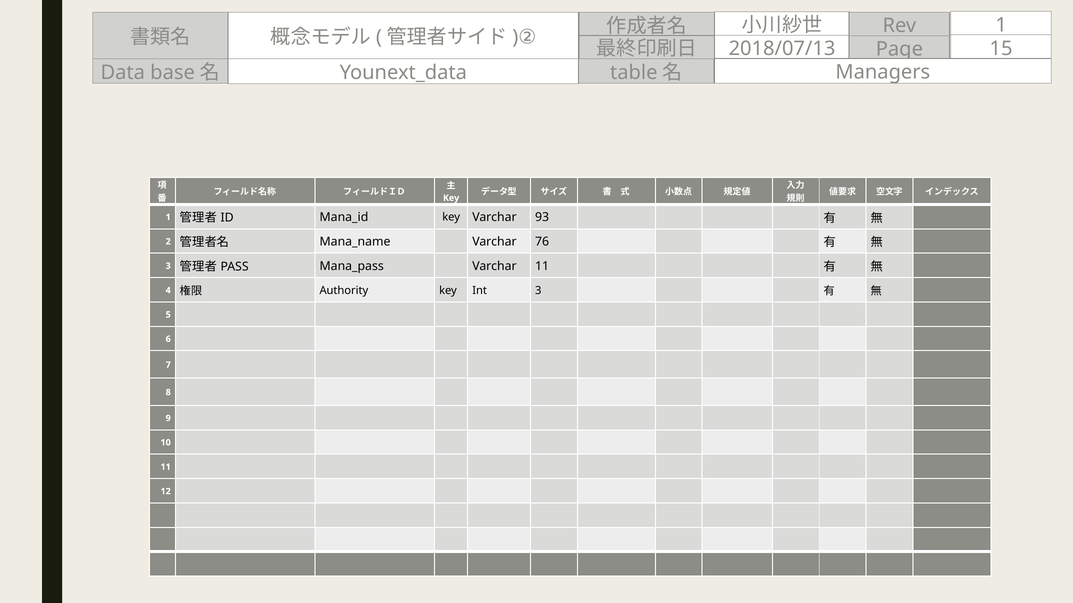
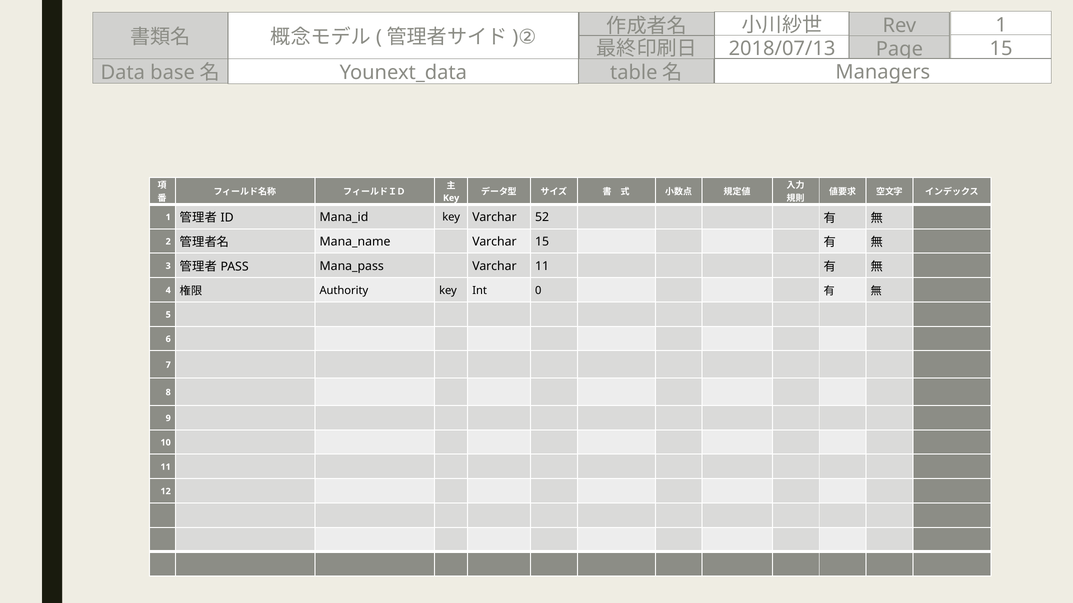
93: 93 -> 52
Varchar 76: 76 -> 15
Int 3: 3 -> 0
